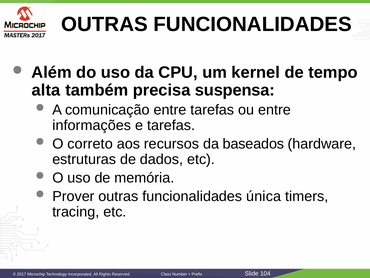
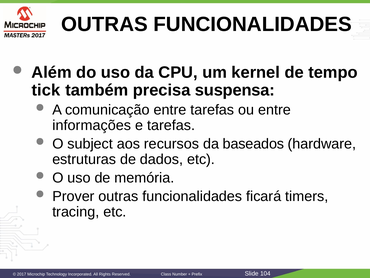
alta: alta -> tick
correto: correto -> subject
única: única -> ficará
